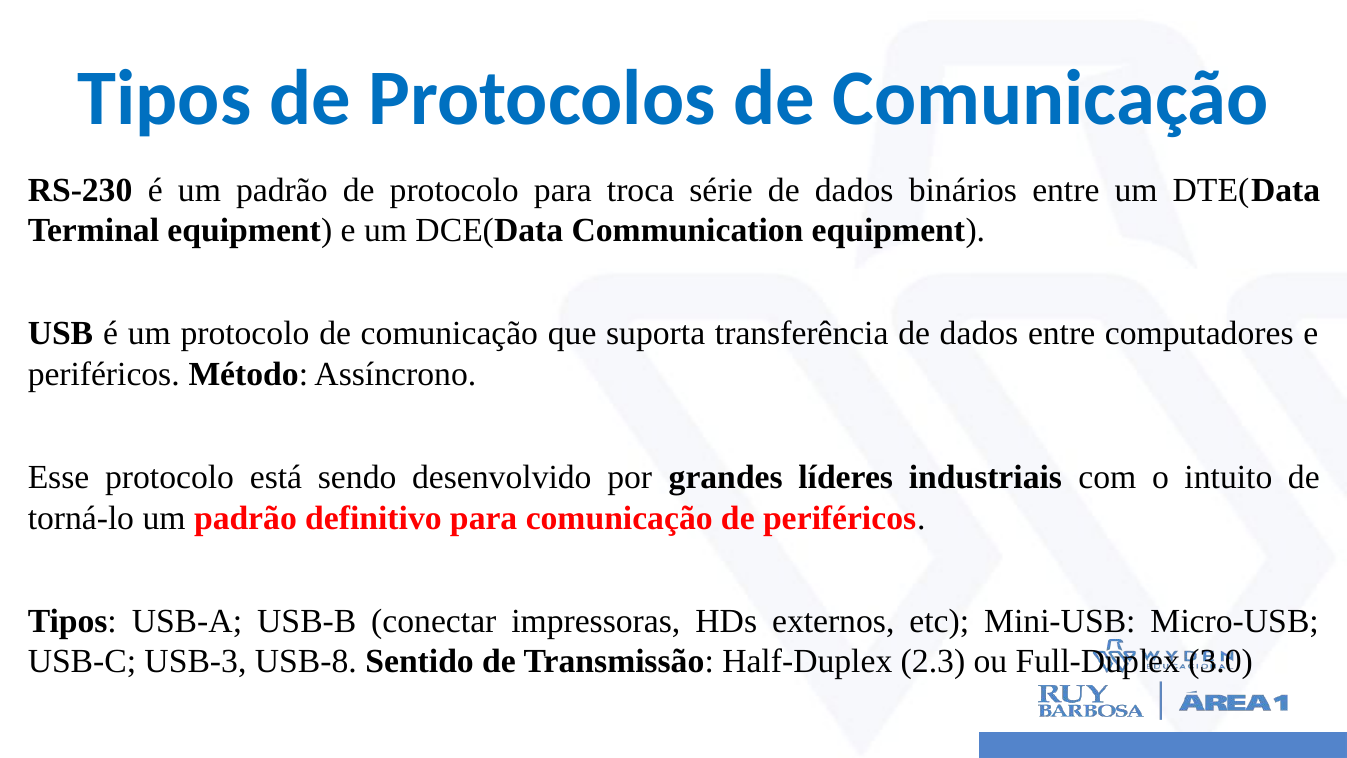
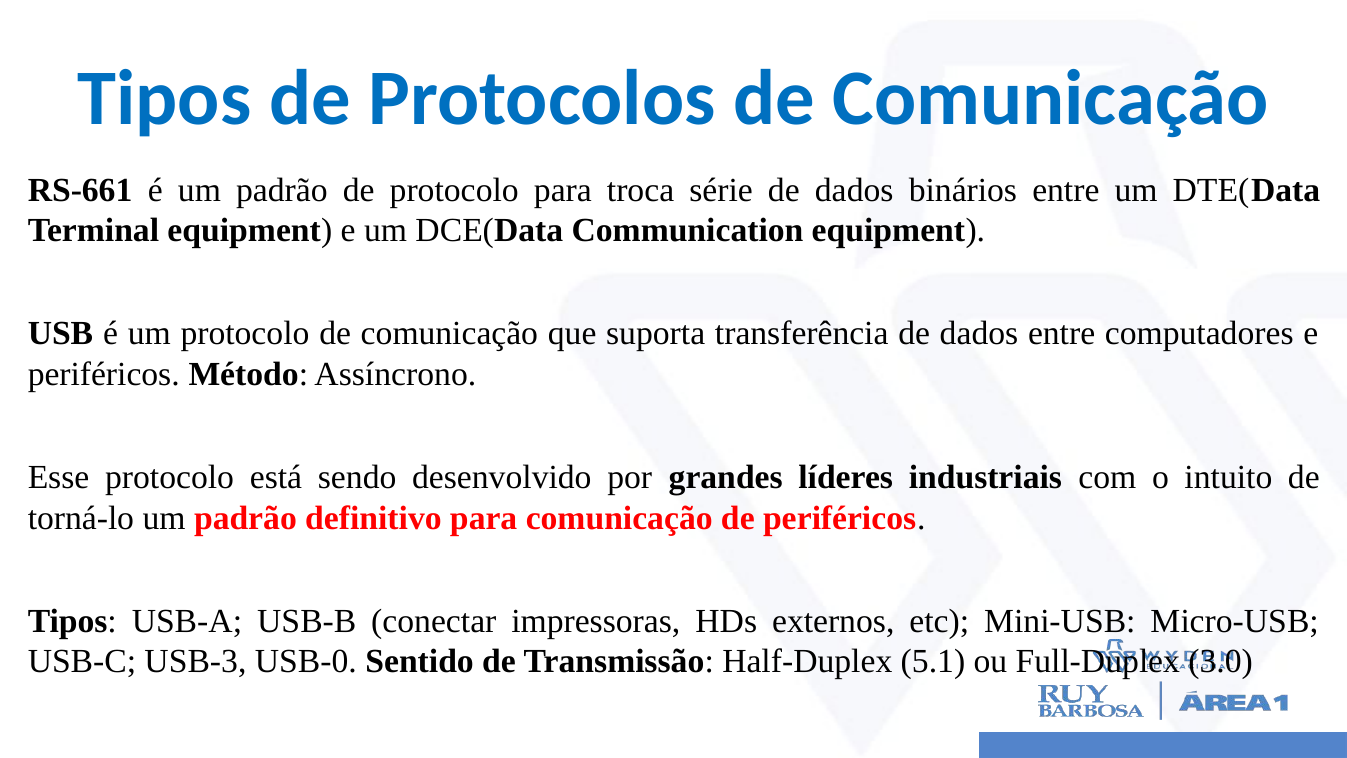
RS-230: RS-230 -> RS-661
USB-8: USB-8 -> USB-0
2.3: 2.3 -> 5.1
